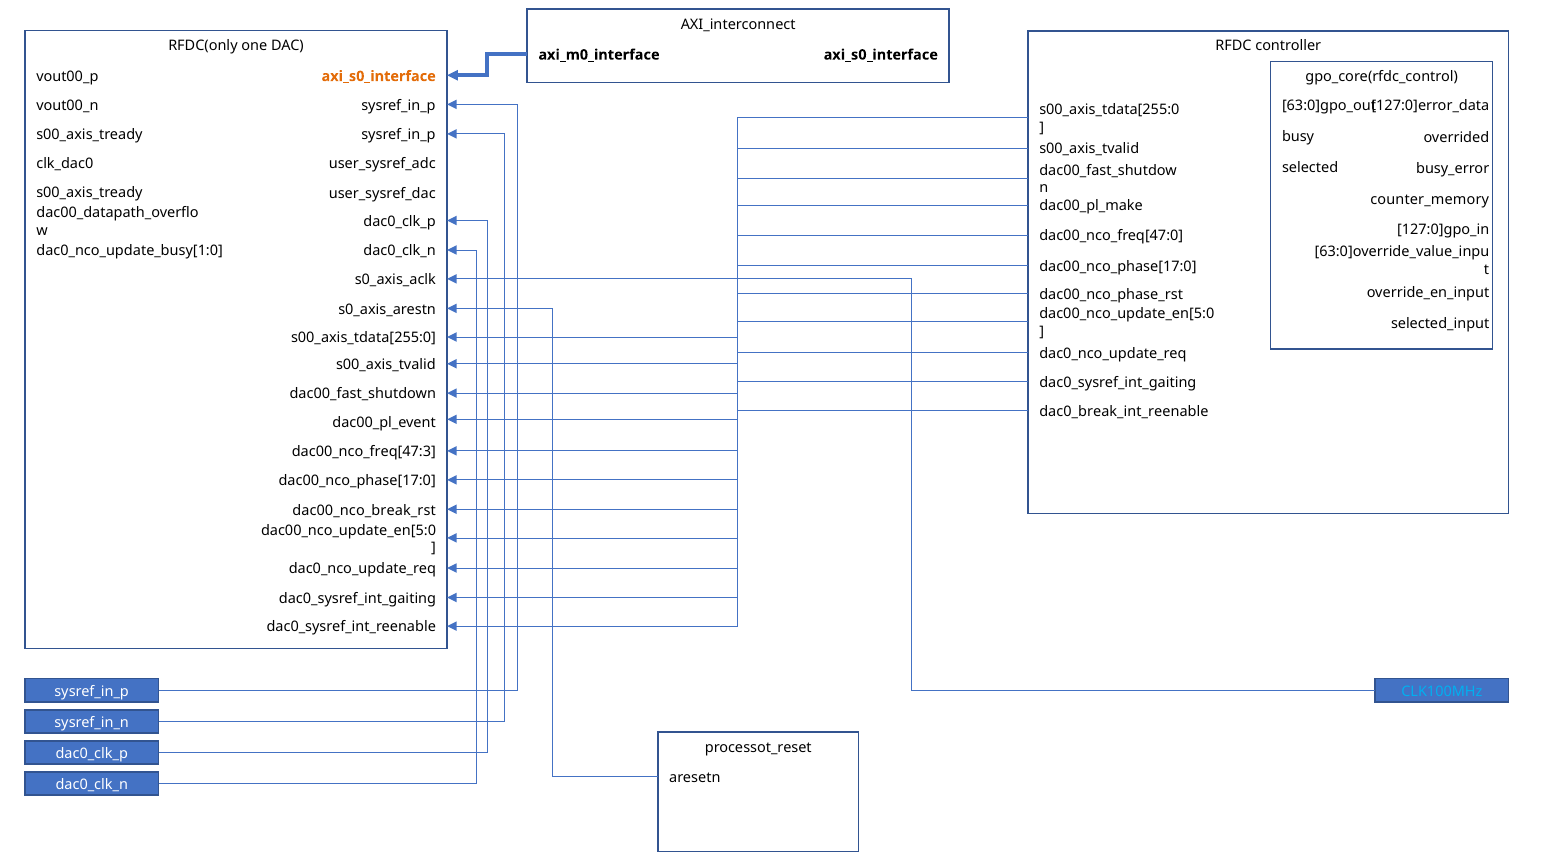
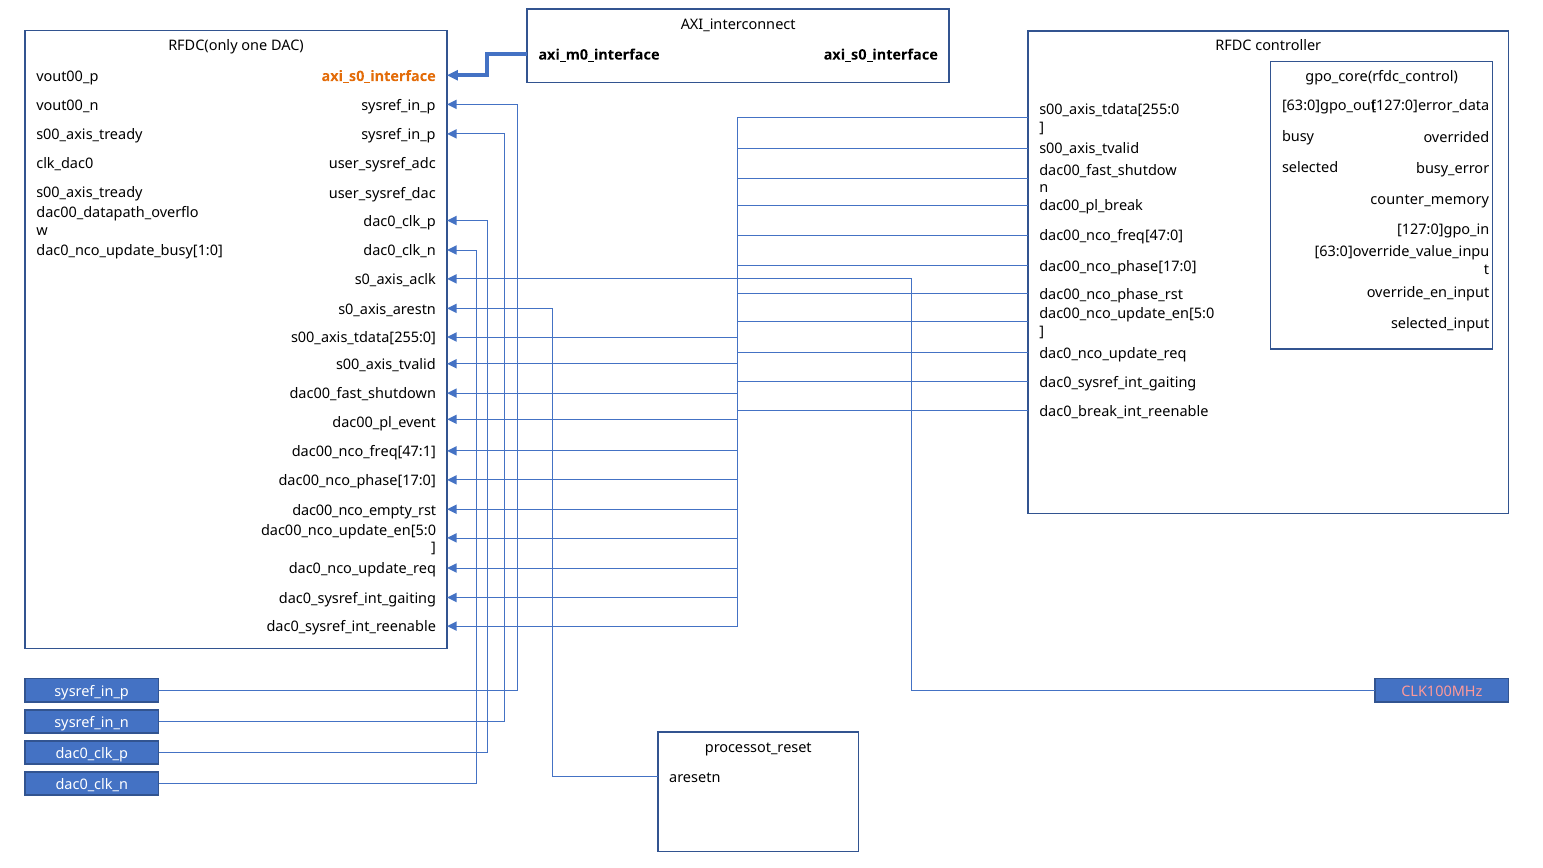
dac00_pl_make: dac00_pl_make -> dac00_pl_break
dac00_nco_freq[47:3: dac00_nco_freq[47:3 -> dac00_nco_freq[47:1
dac00_nco_break_rst: dac00_nco_break_rst -> dac00_nco_empty_rst
CLK100MHz colour: light blue -> pink
